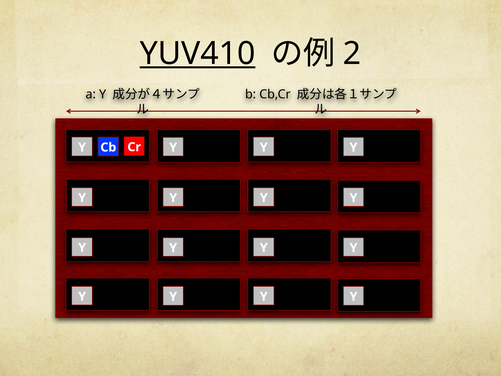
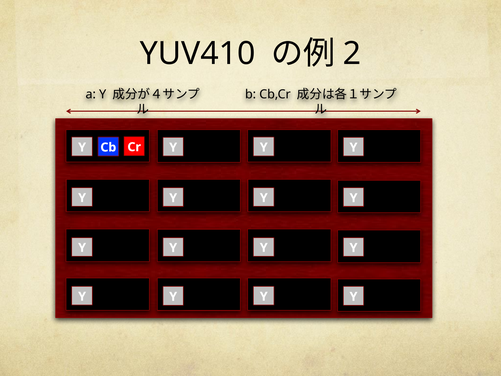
YUV410 underline: present -> none
